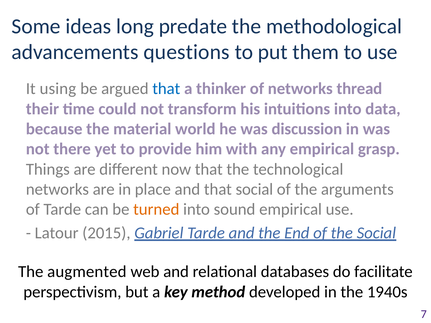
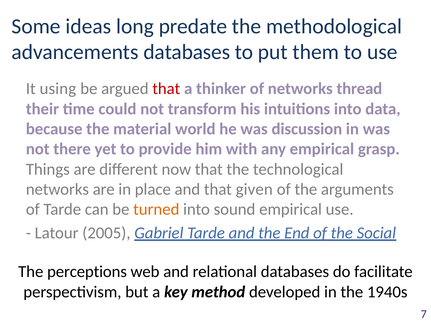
advancements questions: questions -> databases
that at (166, 89) colour: blue -> red
that social: social -> given
2015: 2015 -> 2005
augmented: augmented -> perceptions
